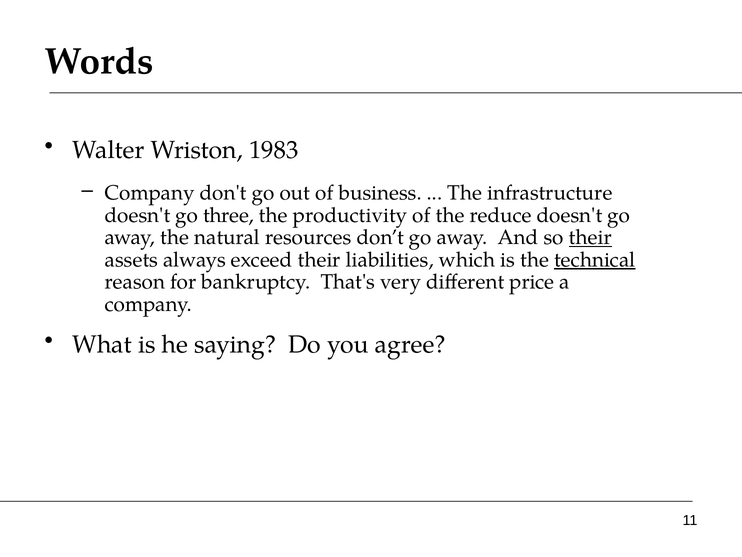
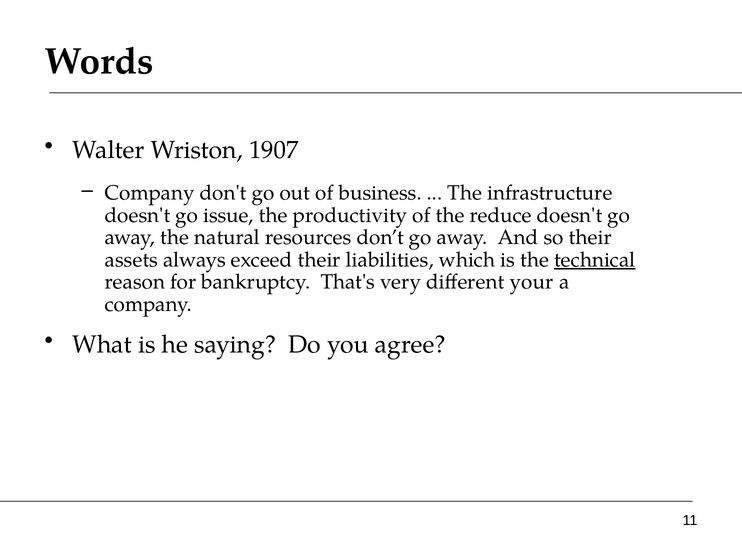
1983: 1983 -> 1907
three: three -> issue
their at (590, 237) underline: present -> none
price: price -> your
